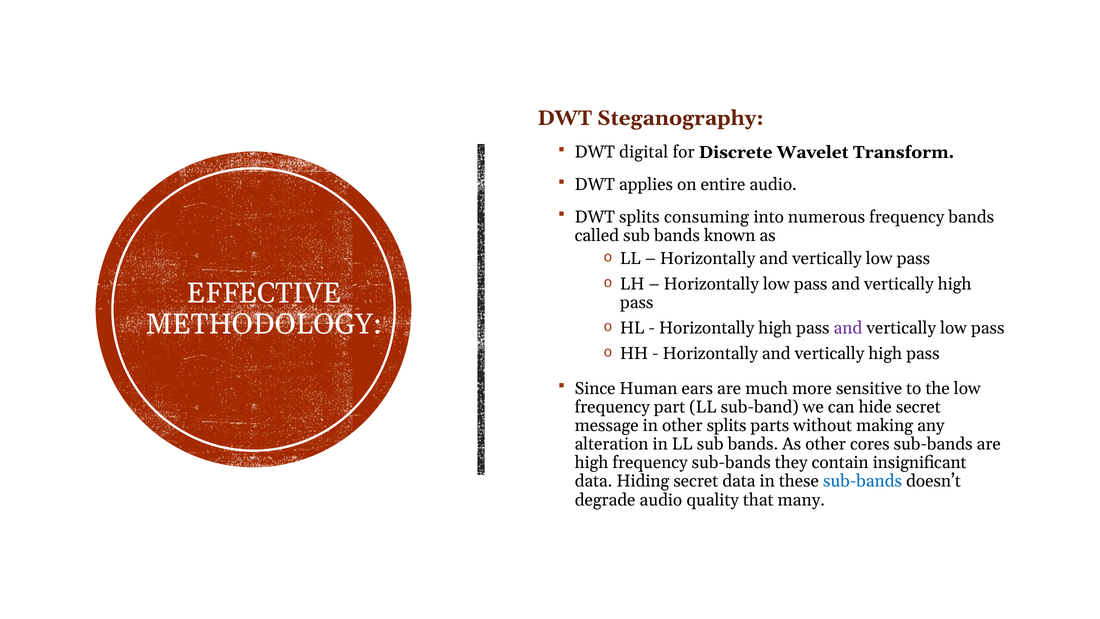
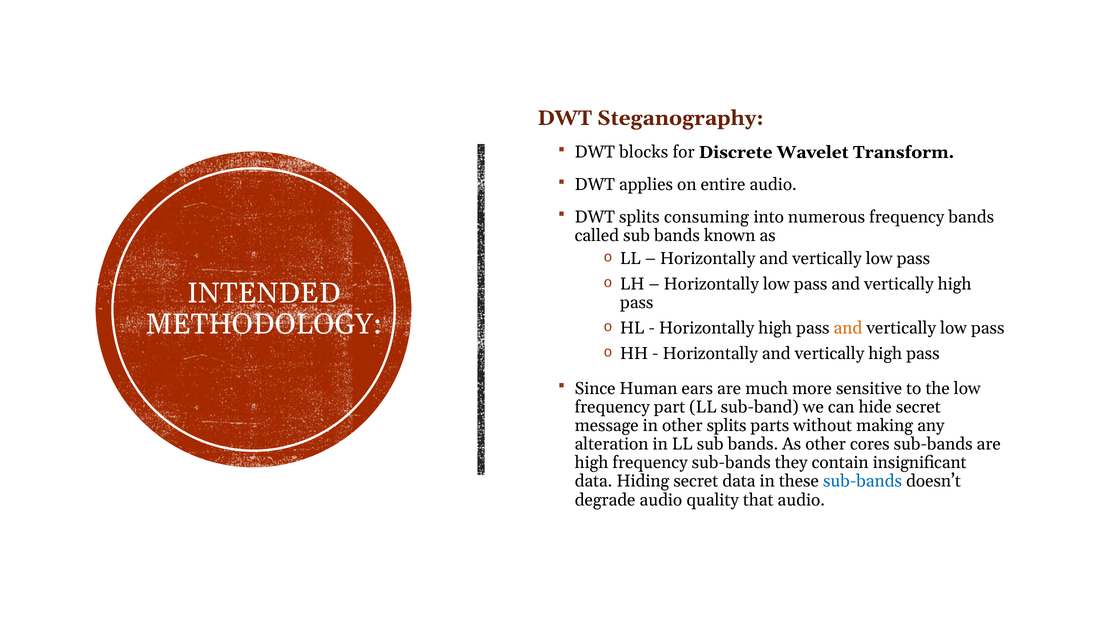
digital: digital -> blocks
EFFECTIVE: EFFECTIVE -> INTENDED
and at (848, 328) colour: purple -> orange
that many: many -> audio
